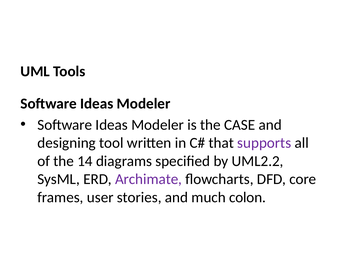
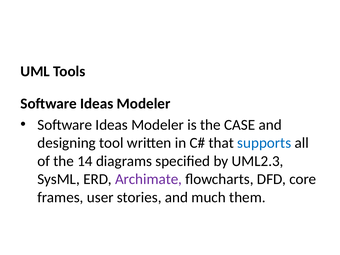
supports colour: purple -> blue
UML2.2: UML2.2 -> UML2.3
colon: colon -> them
